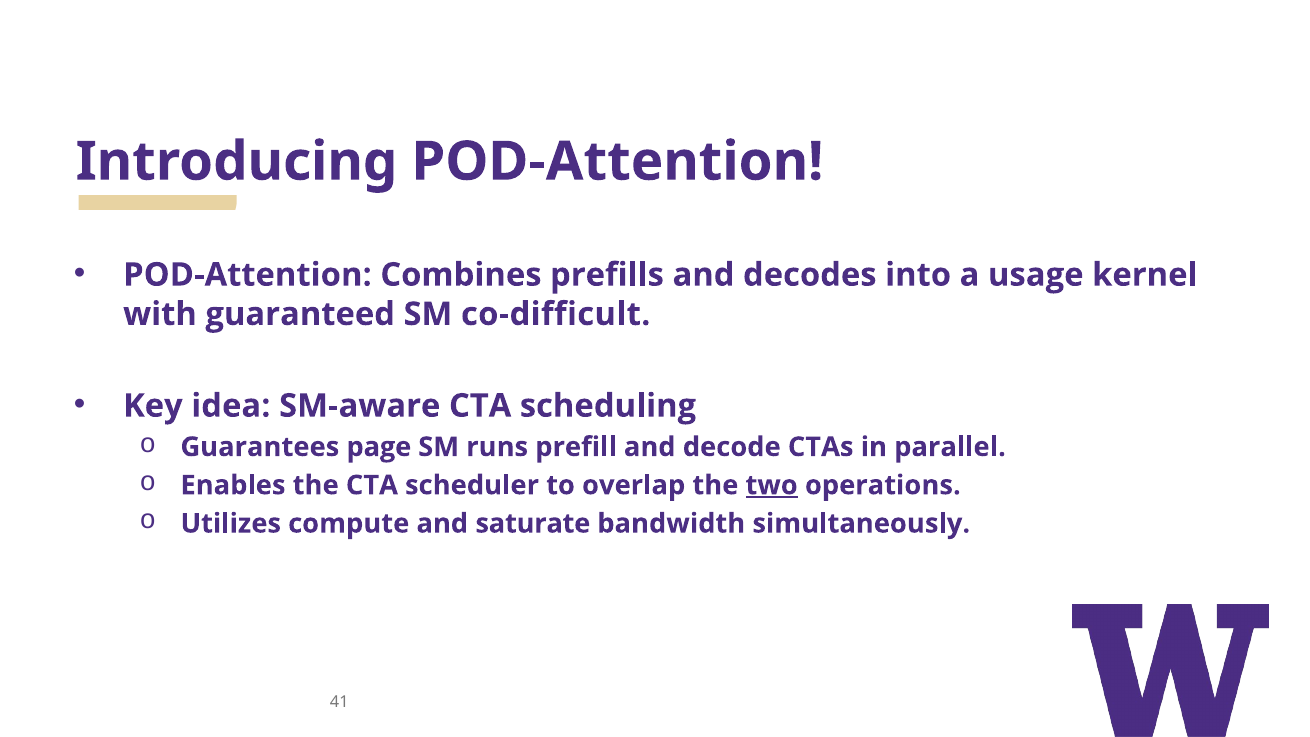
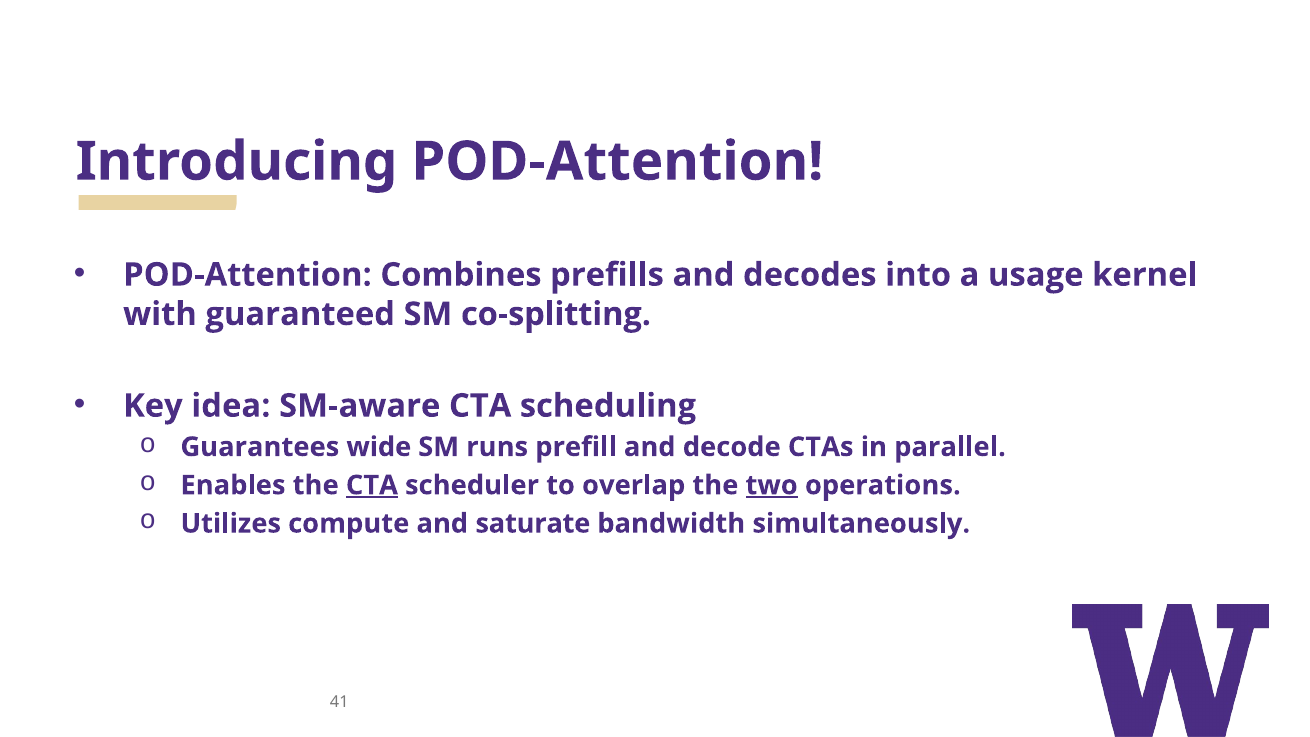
co-difficult: co-difficult -> co-splitting
page: page -> wide
CTA at (372, 485) underline: none -> present
